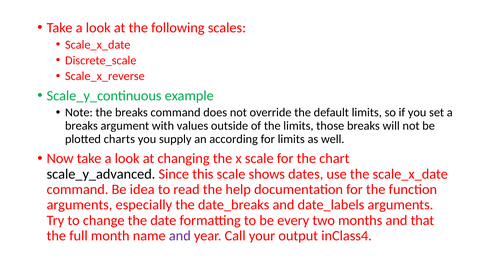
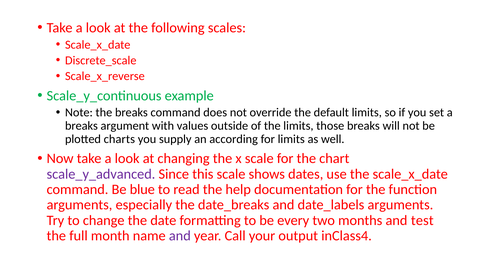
scale_y_advanced colour: black -> purple
idea: idea -> blue
that: that -> test
